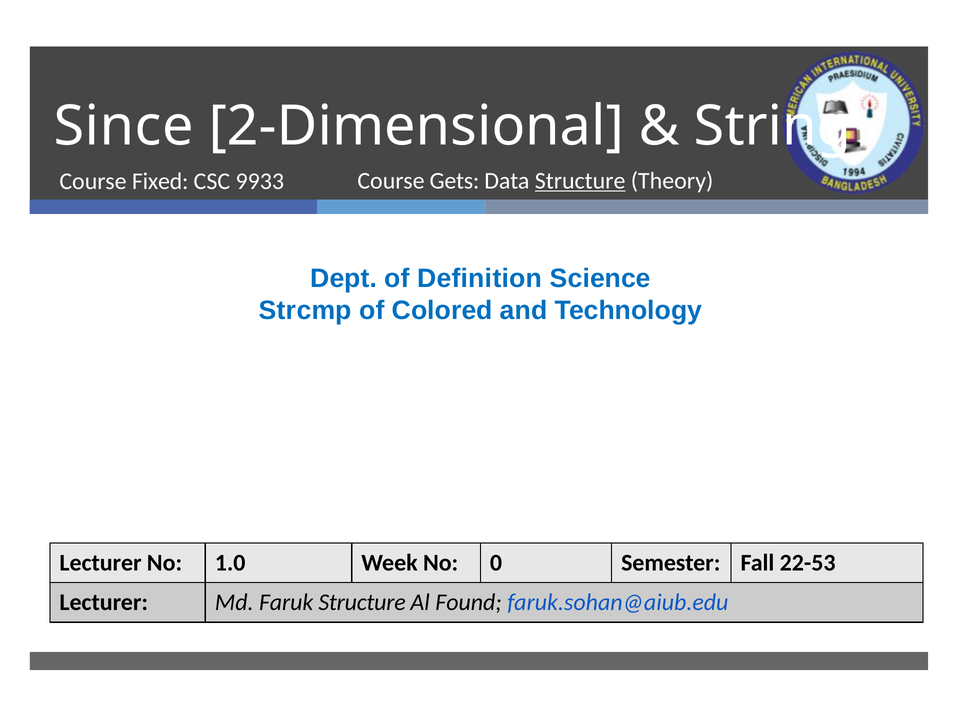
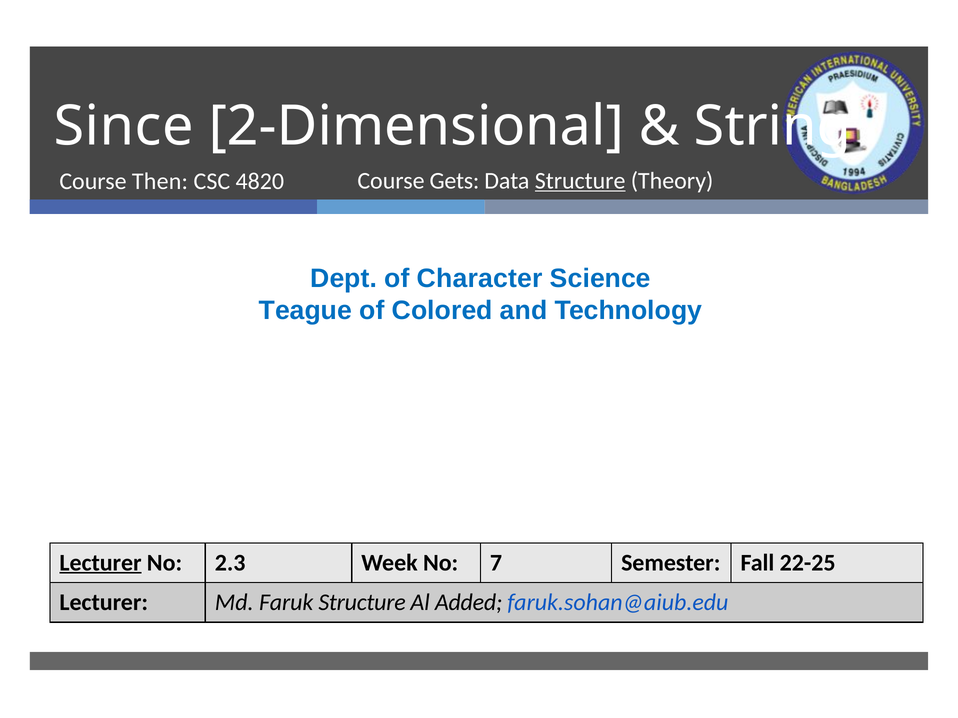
Fixed: Fixed -> Then
9933: 9933 -> 4820
Definition: Definition -> Character
Strcmp: Strcmp -> Teague
Lecturer at (101, 563) underline: none -> present
1.0: 1.0 -> 2.3
0: 0 -> 7
22-53: 22-53 -> 22-25
Found: Found -> Added
